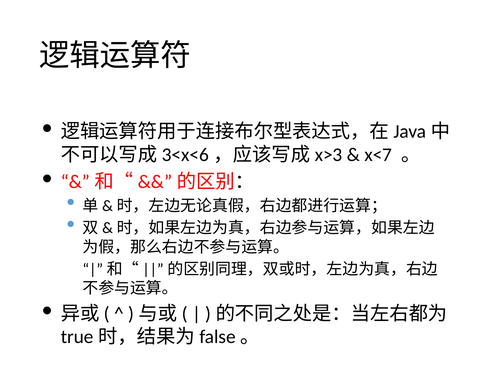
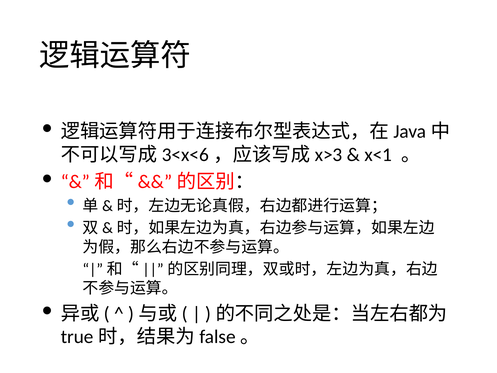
x<7: x<7 -> x<1
